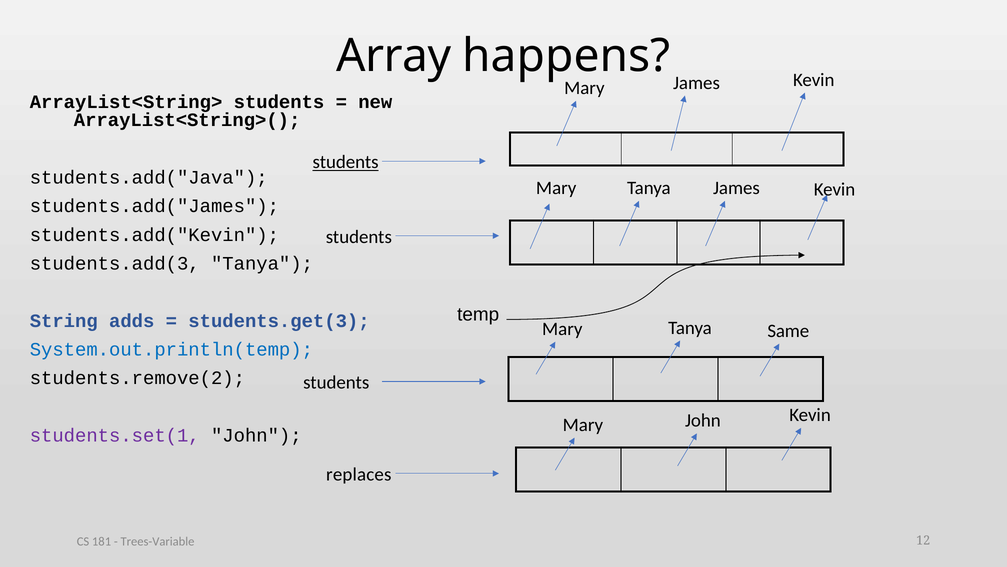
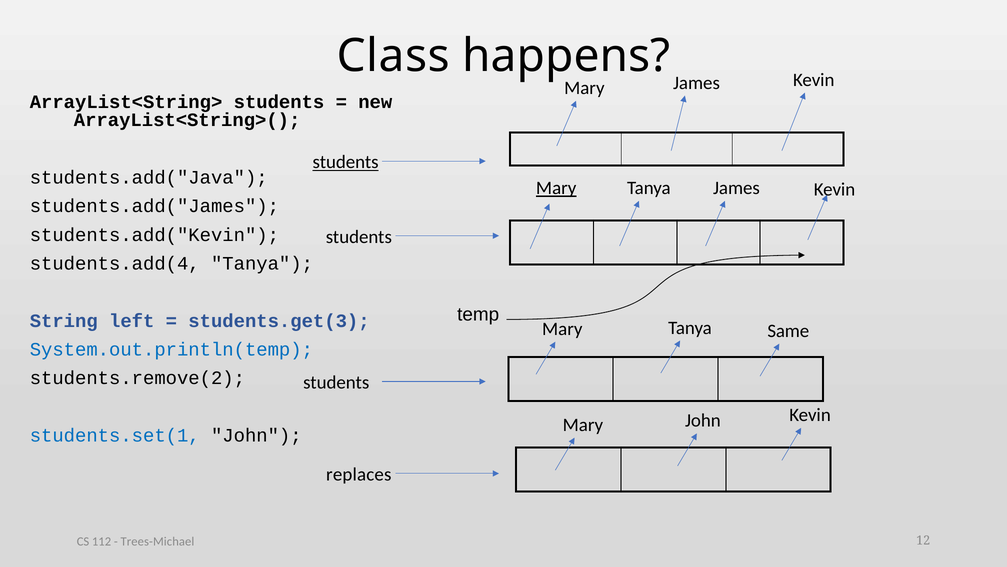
Array: Array -> Class
Mary at (556, 188) underline: none -> present
students.add(3: students.add(3 -> students.add(4
adds: adds -> left
students.set(1 colour: purple -> blue
181: 181 -> 112
Trees-Variable: Trees-Variable -> Trees-Michael
